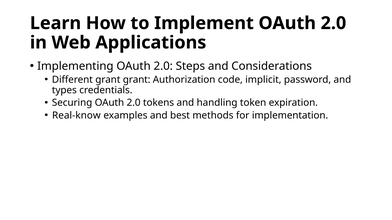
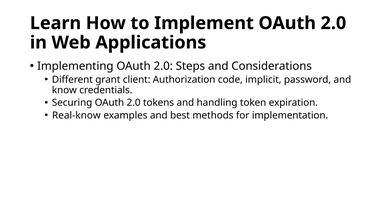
grant grant: grant -> client
types: types -> know
